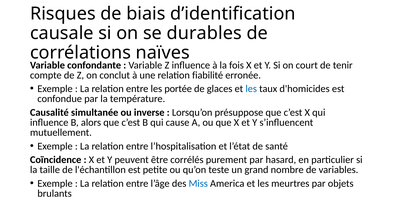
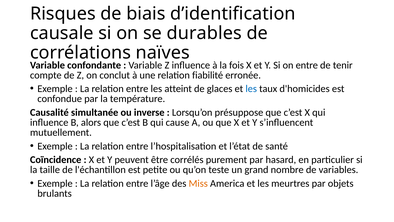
on court: court -> entre
portée: portée -> atteint
Miss colour: blue -> orange
